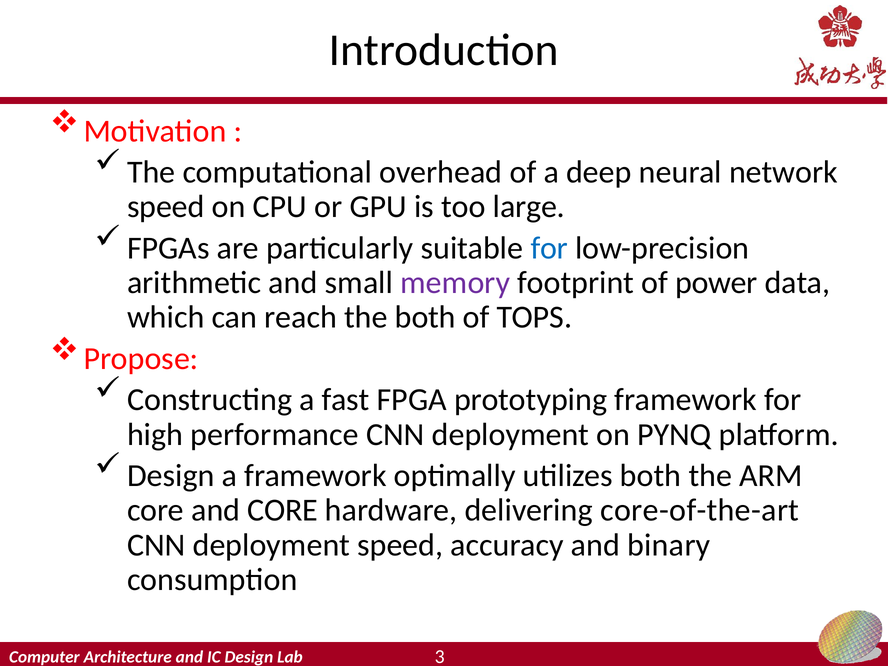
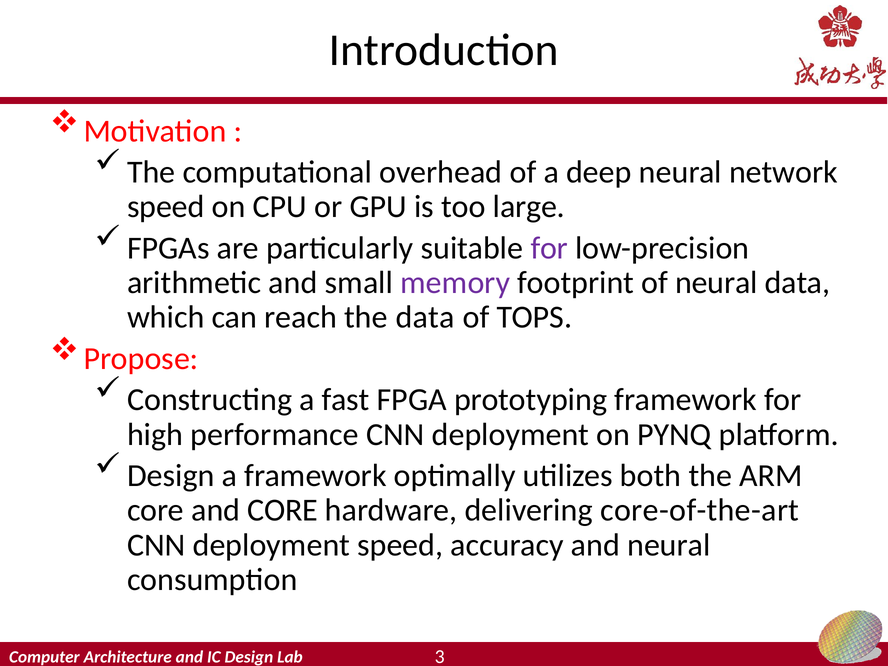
for at (549, 248) colour: blue -> purple
of power: power -> neural
the both: both -> data
and binary: binary -> neural
